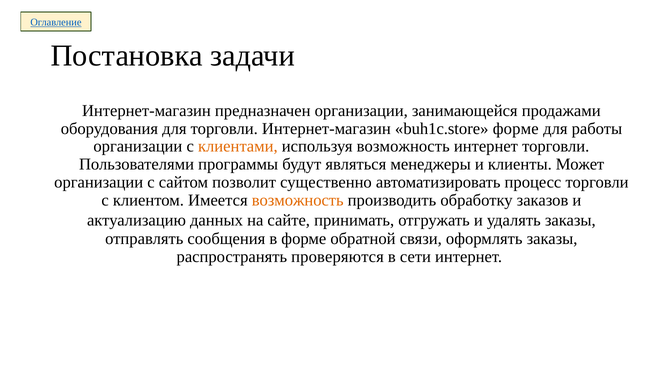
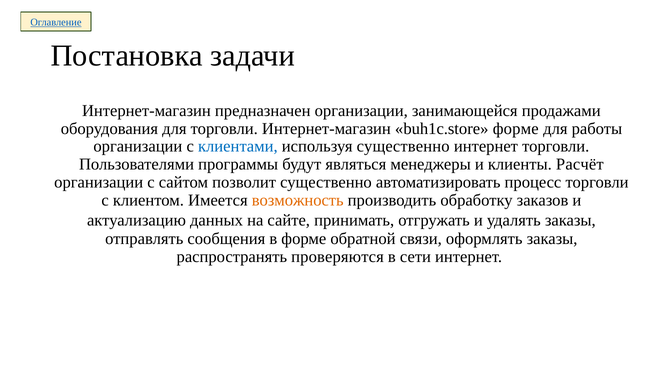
клиентами colour: orange -> blue
используя возможность: возможность -> существенно
Может: Может -> Расчёт
